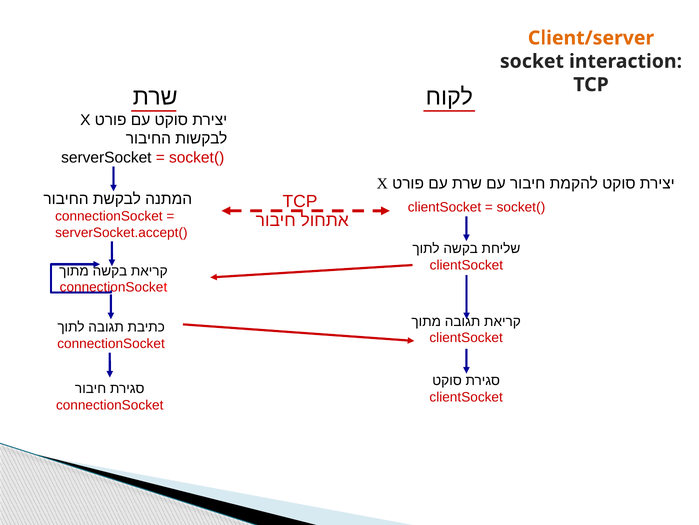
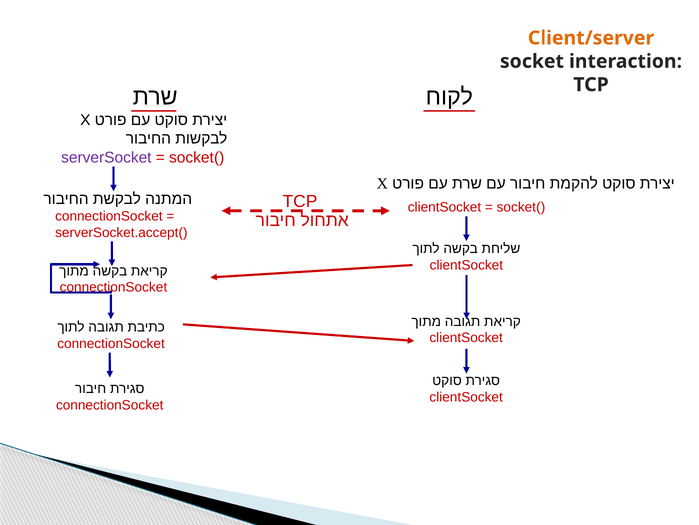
serverSocket colour: black -> purple
